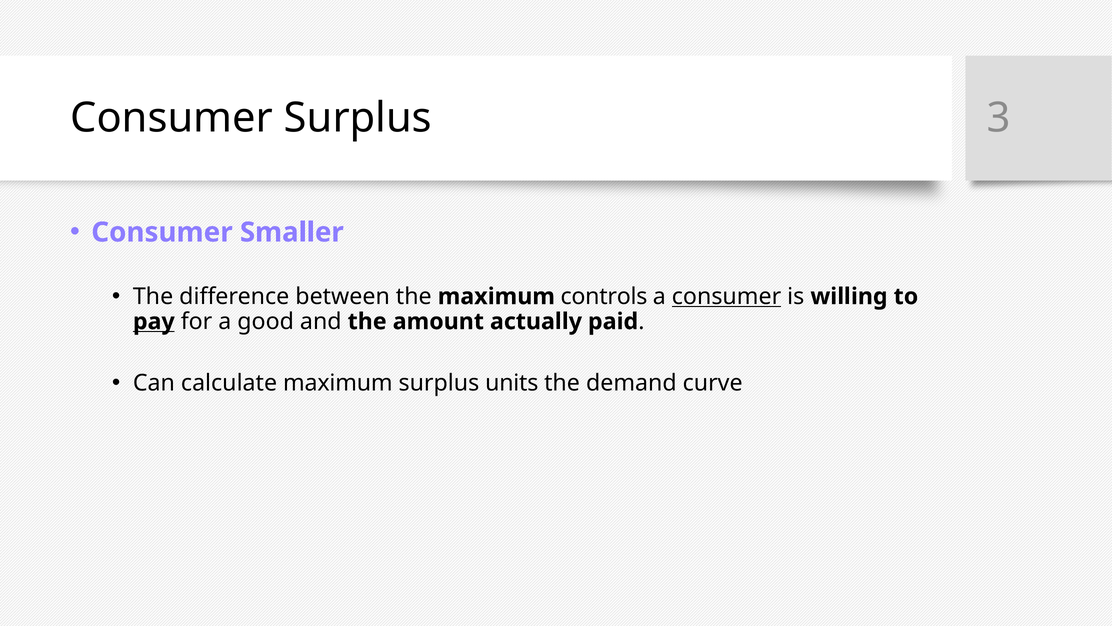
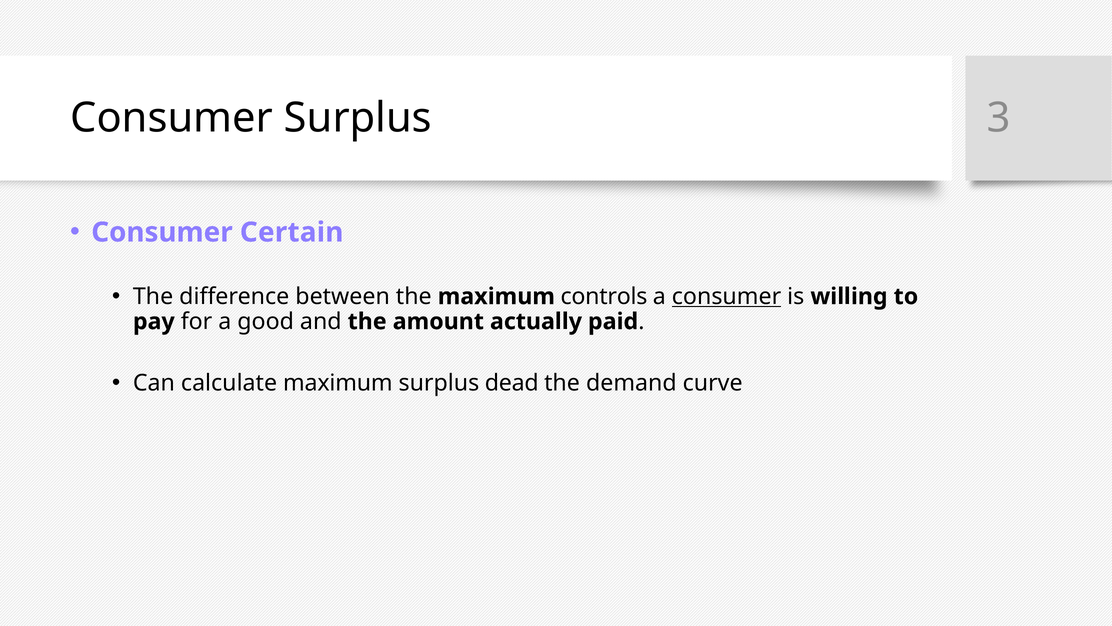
Smaller: Smaller -> Certain
pay underline: present -> none
units: units -> dead
